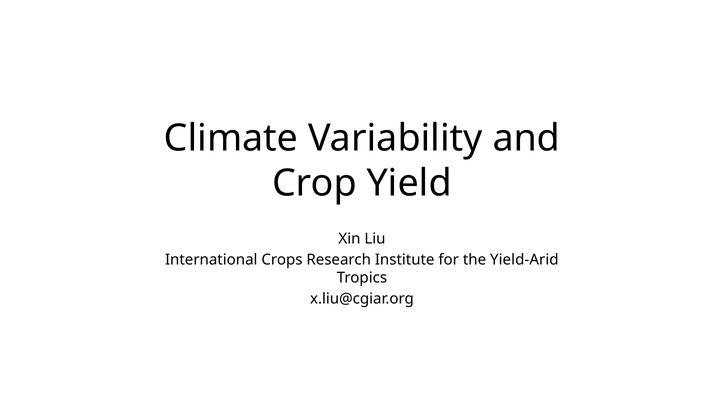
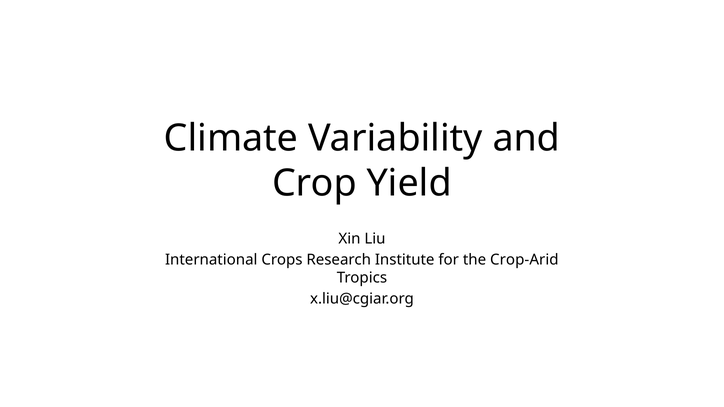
Yield-Arid: Yield-Arid -> Crop-Arid
